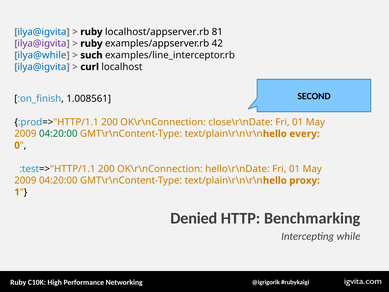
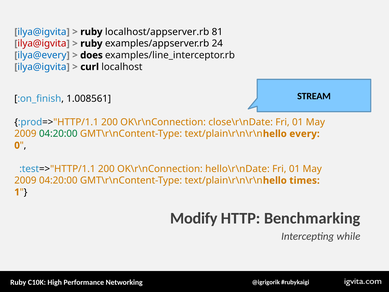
ilya@igvita at (42, 43) colour: purple -> red
42: 42 -> 24
ilya@while: ilya@while -> ilya@every
such: such -> does
SECOND: SECOND -> STREAM
proxy: proxy -> times
Denied: Denied -> Modify
